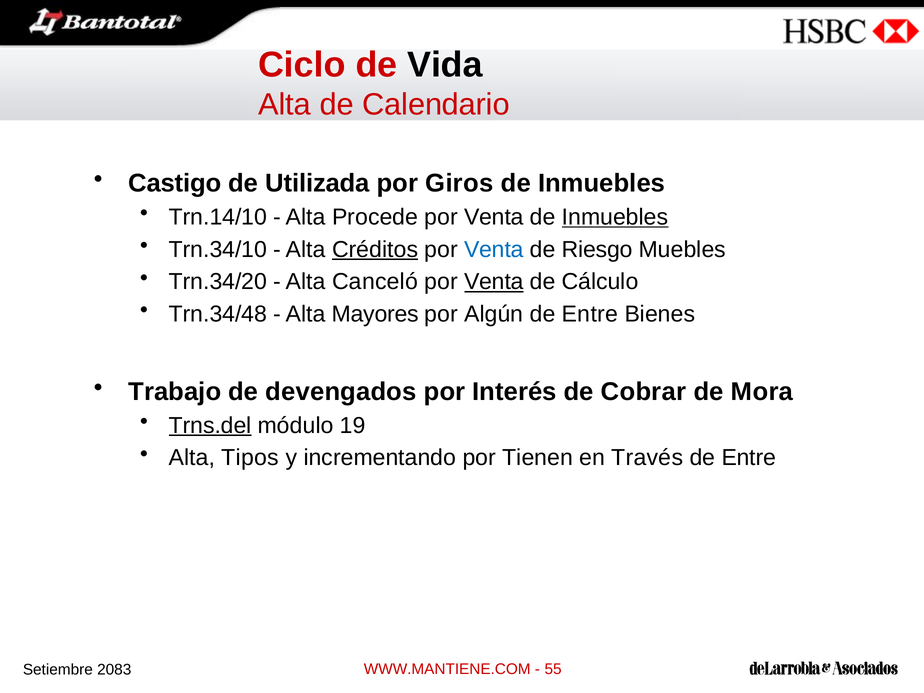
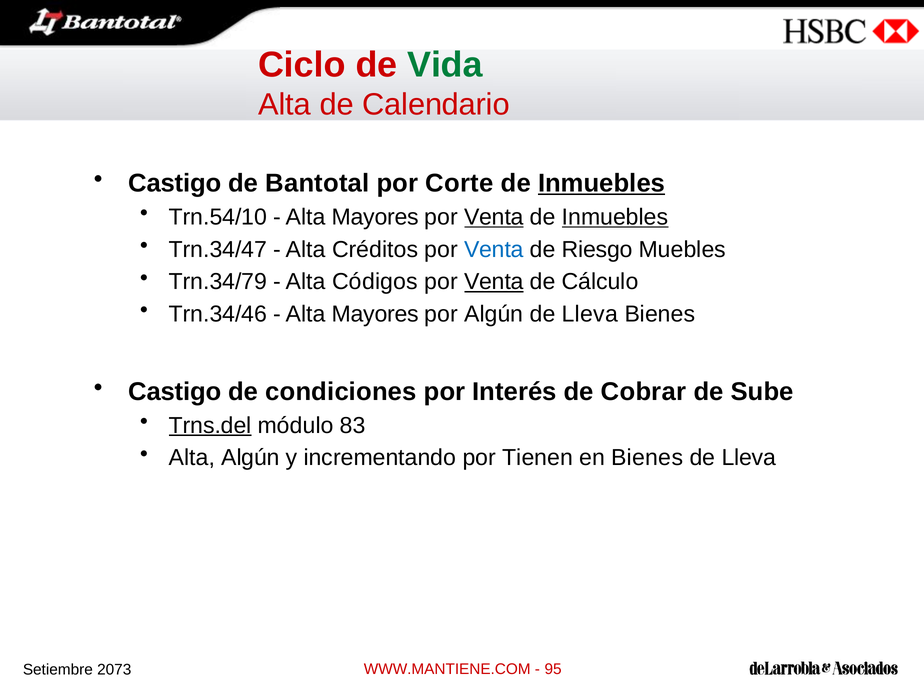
Vida colour: black -> green
Utilizada: Utilizada -> Bantotal
Giros: Giros -> Corte
Inmuebles at (602, 183) underline: none -> present
Trn.14/10: Trn.14/10 -> Trn.54/10
Procede at (375, 217): Procede -> Mayores
Venta at (494, 217) underline: none -> present
Trn.34/10: Trn.34/10 -> Trn.34/47
Créditos underline: present -> none
Trn.34/20: Trn.34/20 -> Trn.34/79
Canceló: Canceló -> Códigos
Trn.34/48: Trn.34/48 -> Trn.34/46
Entre at (590, 314): Entre -> Lleva
Trabajo at (175, 392): Trabajo -> Castigo
devengados: devengados -> condiciones
Mora: Mora -> Sube
19: 19 -> 83
Alta Tipos: Tipos -> Algún
en Través: Través -> Bienes
Entre at (749, 458): Entre -> Lleva
55: 55 -> 95
2083: 2083 -> 2073
